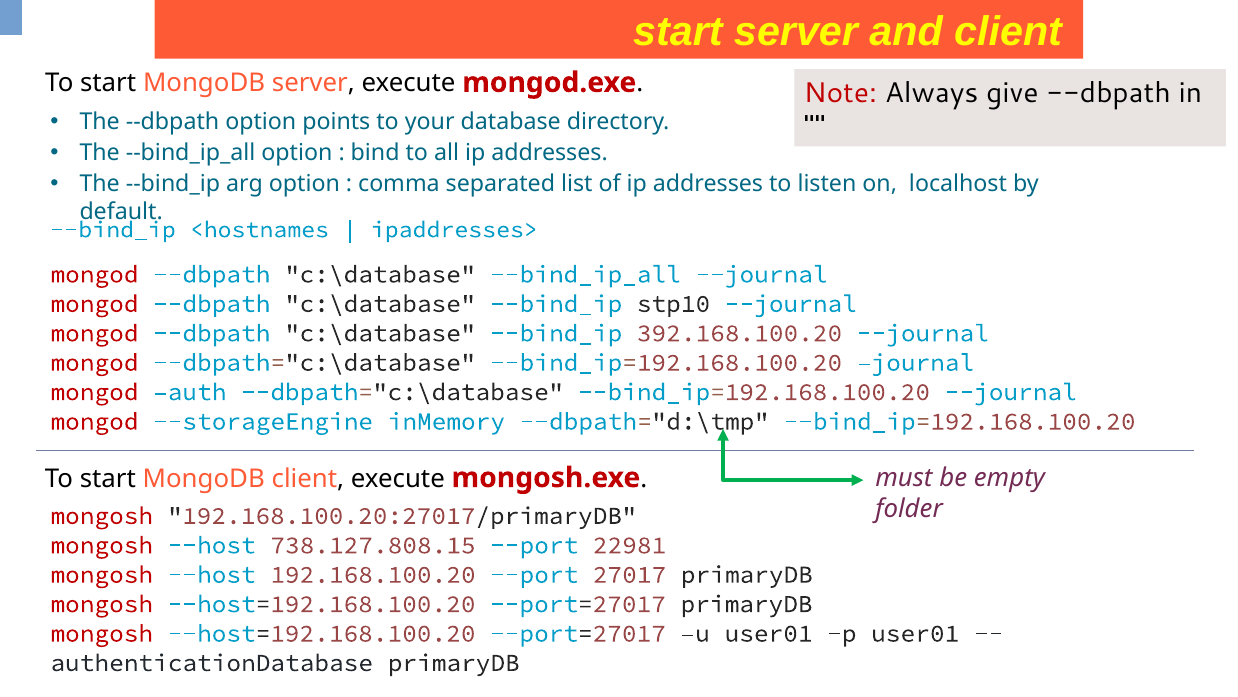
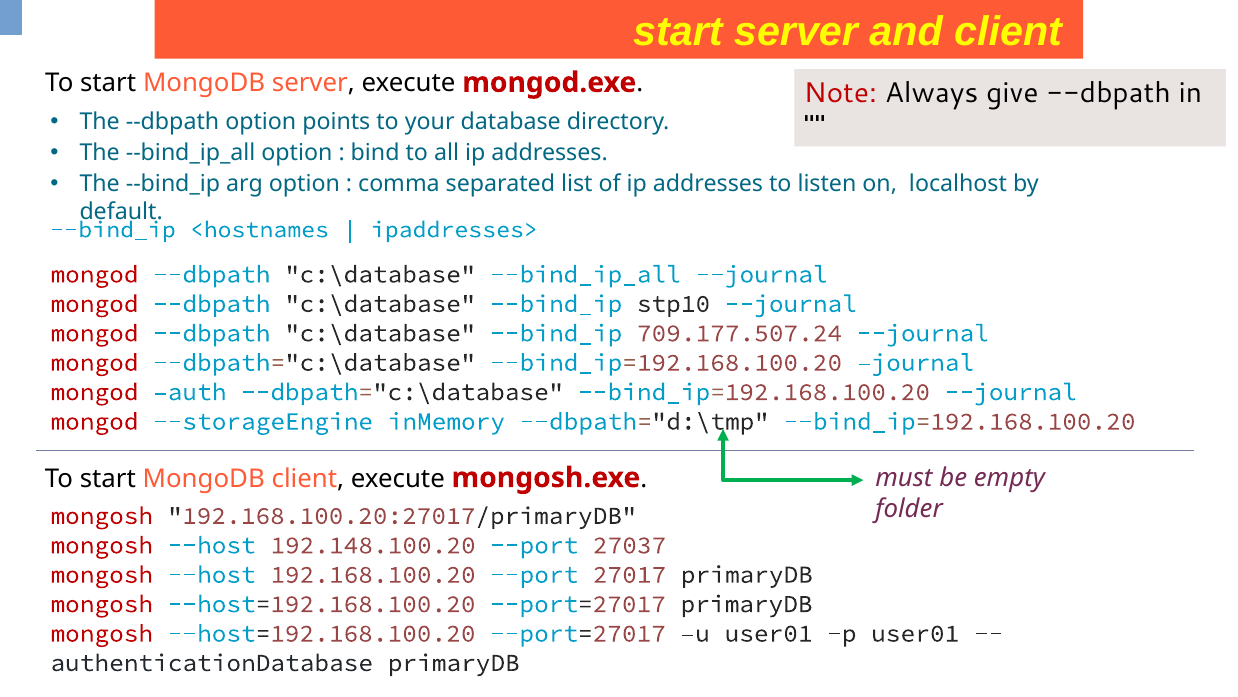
392.168.100.20: 392.168.100.20 -> 709.177.507.24
738.127.808.15: 738.127.808.15 -> 192.148.100.20
22981: 22981 -> 27037
